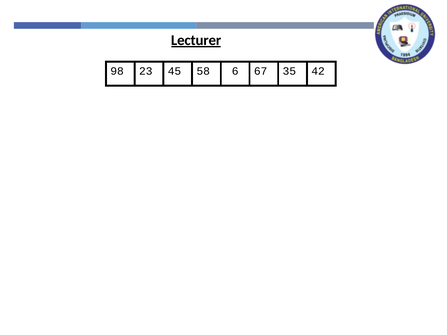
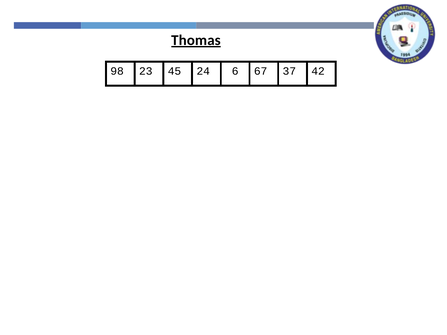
Lecturer: Lecturer -> Thomas
58: 58 -> 24
35: 35 -> 37
